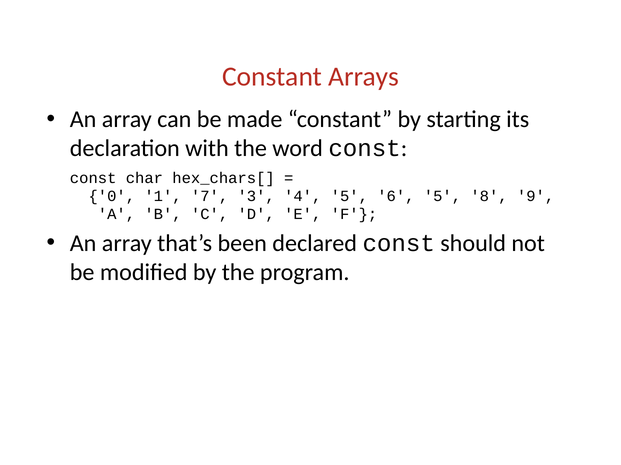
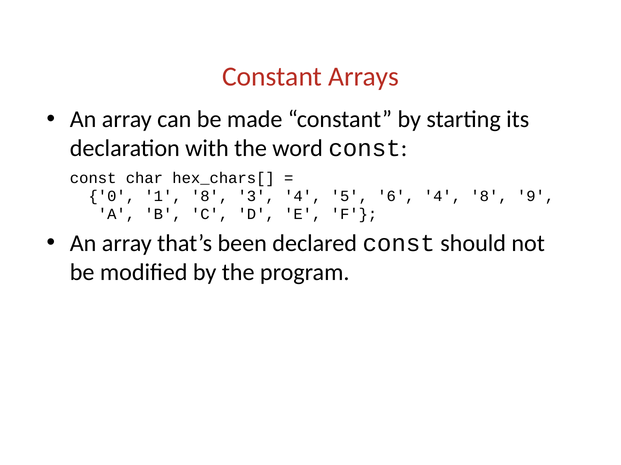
1 7: 7 -> 8
6 5: 5 -> 4
